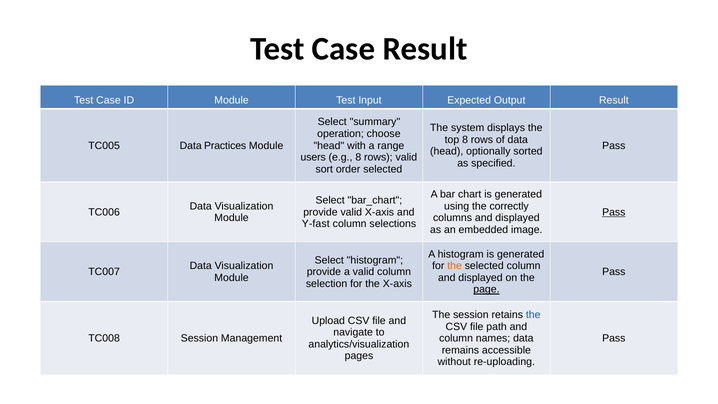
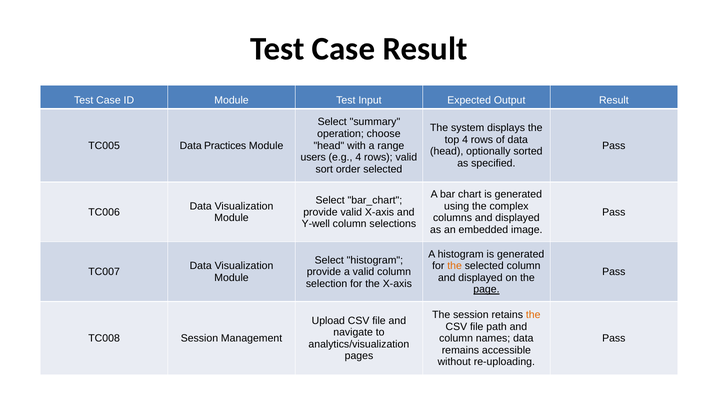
top 8: 8 -> 4
e.g 8: 8 -> 4
correctly: correctly -> complex
Pass at (614, 212) underline: present -> none
Y-fast: Y-fast -> Y-well
the at (533, 315) colour: blue -> orange
